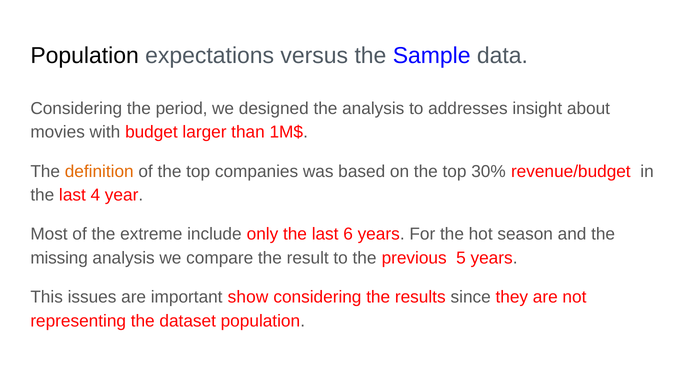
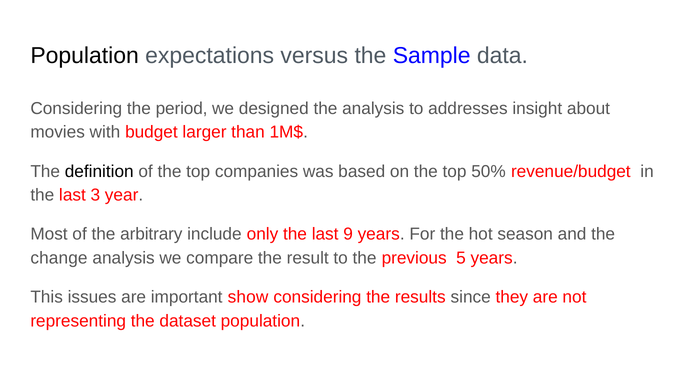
definition colour: orange -> black
30%: 30% -> 50%
4: 4 -> 3
extreme: extreme -> arbitrary
6: 6 -> 9
missing: missing -> change
